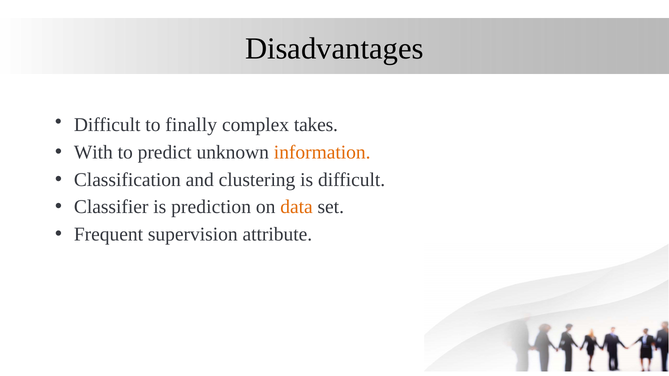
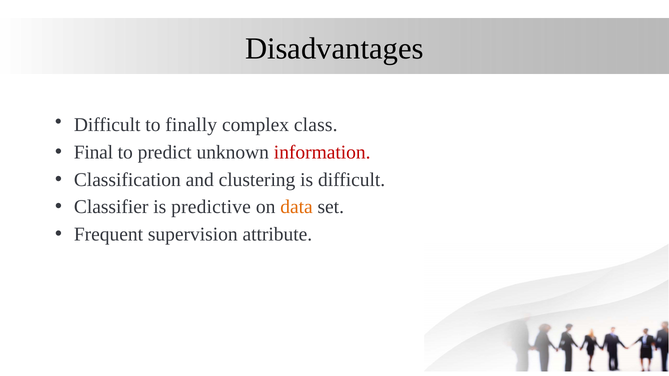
takes: takes -> class
With: With -> Final
information colour: orange -> red
prediction: prediction -> predictive
